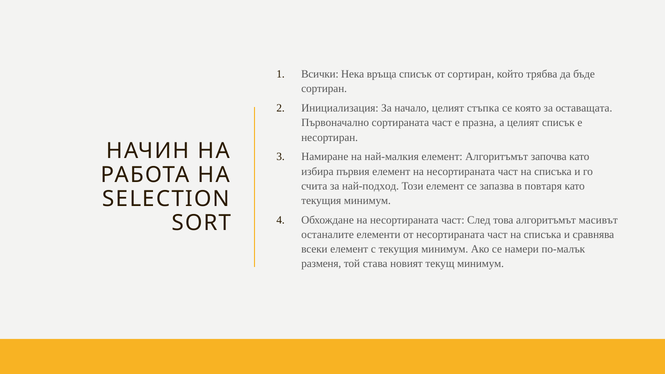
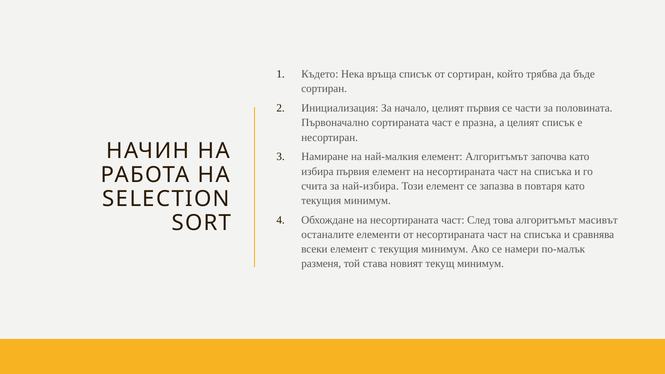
Всички: Всички -> Където
целият стъпка: стъпка -> първия
която: която -> части
оставащата: оставащата -> половината
най-подход: най-подход -> най-избира
